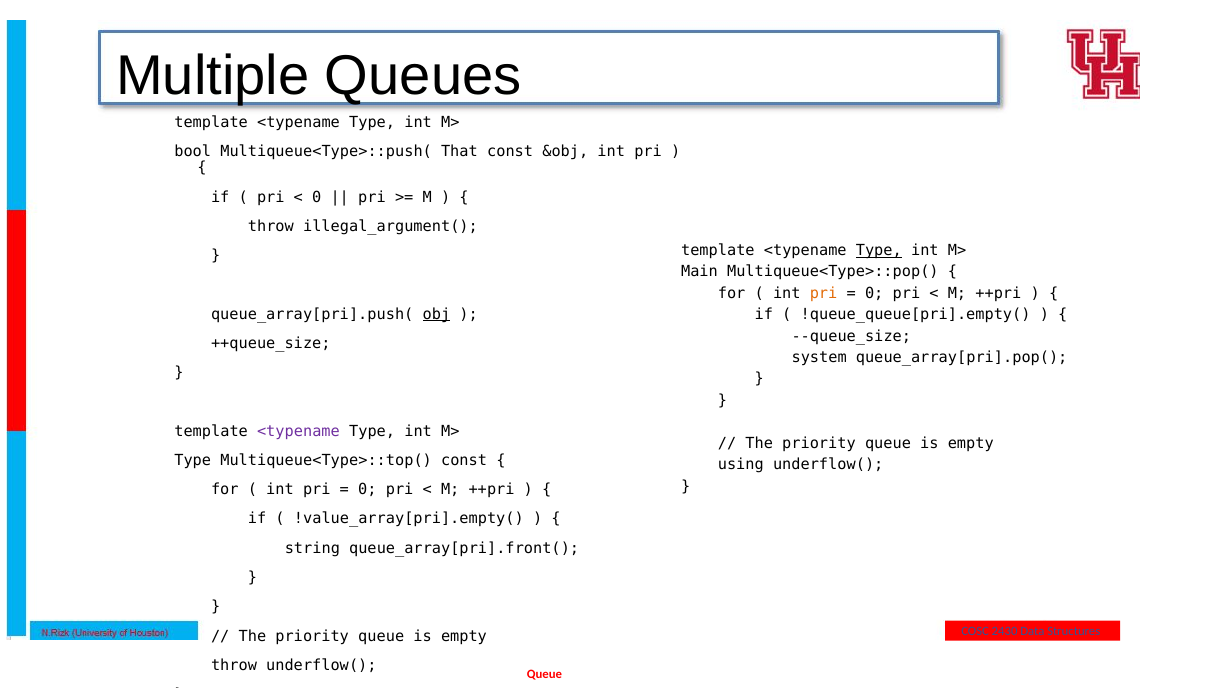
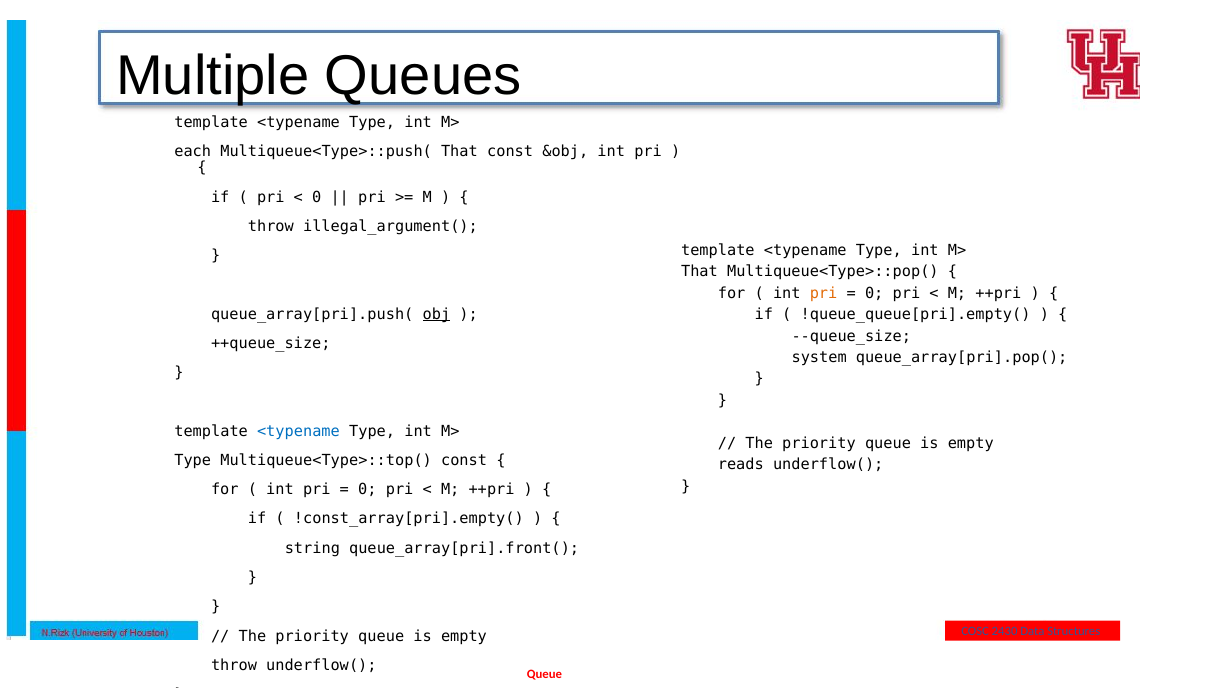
bool: bool -> each
Type at (879, 251) underline: present -> none
Main at (699, 272): Main -> That
<typename at (298, 432) colour: purple -> blue
using: using -> reads
!value_array[pri].empty(: !value_array[pri].empty( -> !const_array[pri].empty(
